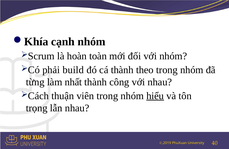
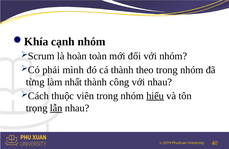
build: build -> mình
thuận: thuận -> thuộc
lẫn underline: none -> present
